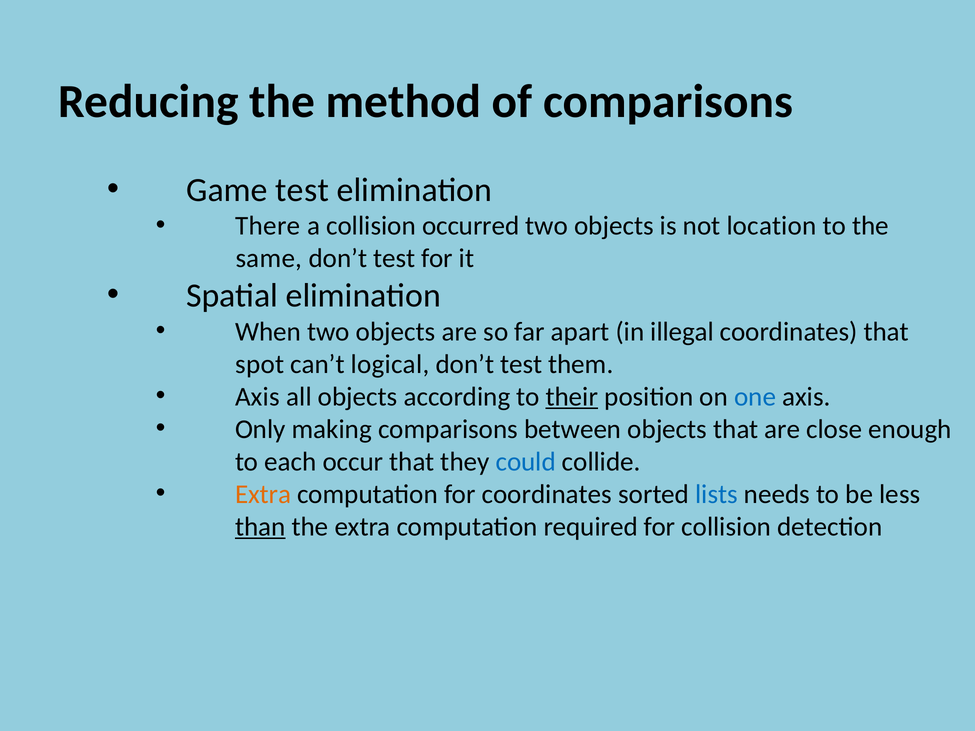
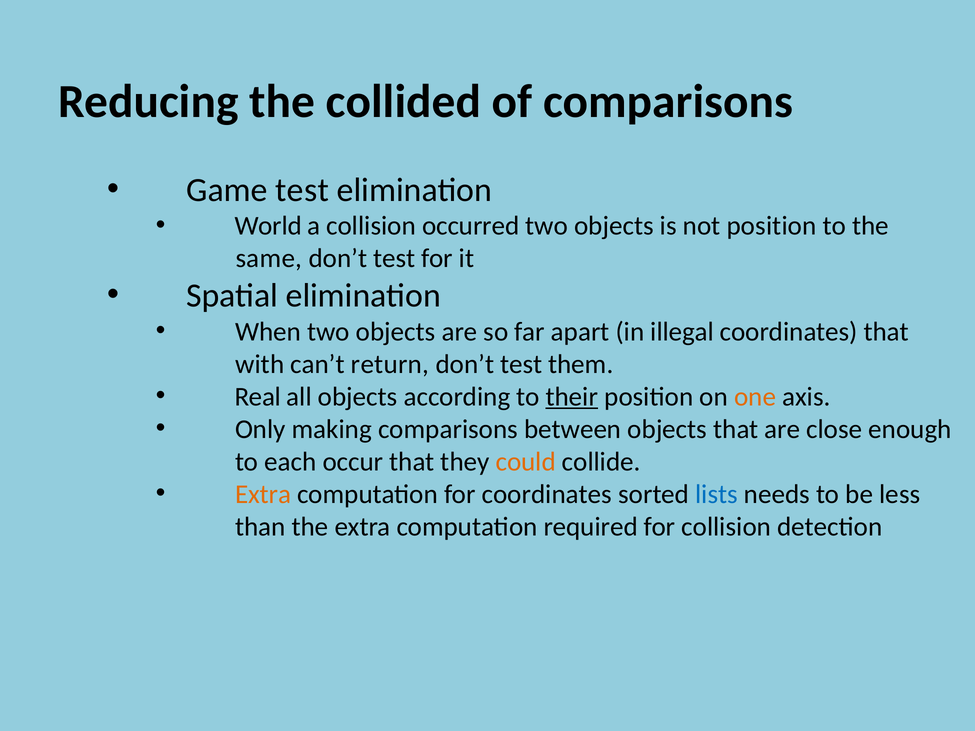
method: method -> collided
There: There -> World
not location: location -> position
spot: spot -> with
logical: logical -> return
Axis at (258, 397): Axis -> Real
one colour: blue -> orange
could colour: blue -> orange
than underline: present -> none
